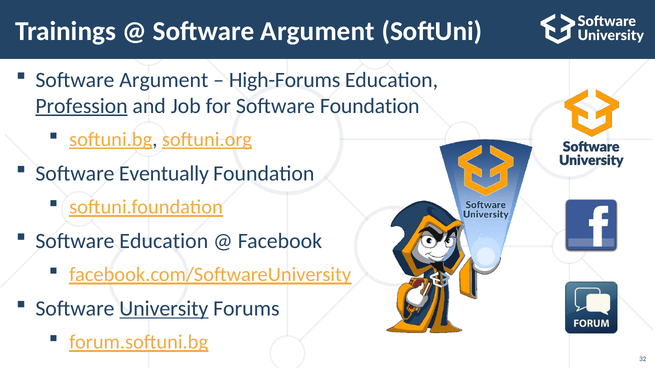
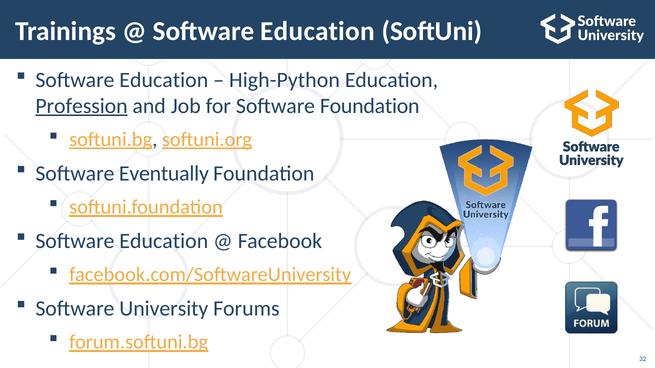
Argument at (318, 31): Argument -> Education
Argument at (164, 80): Argument -> Education
High-Forums: High-Forums -> High-Python
University underline: present -> none
